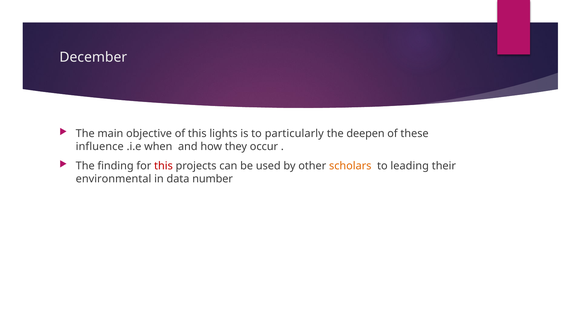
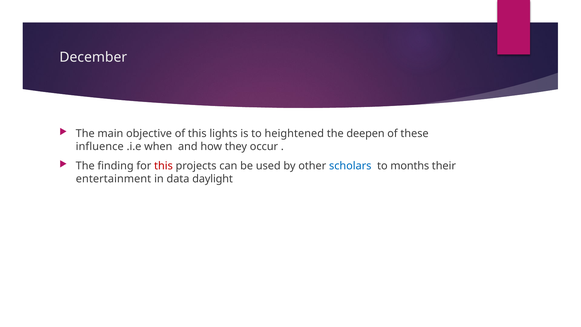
particularly: particularly -> heightened
scholars colour: orange -> blue
leading: leading -> months
environmental: environmental -> entertainment
number: number -> daylight
